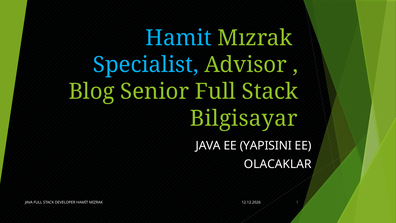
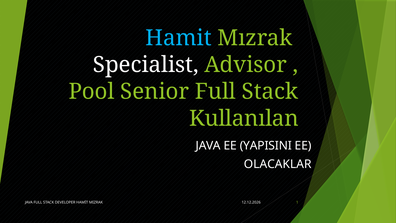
Specialist colour: light blue -> white
Blog: Blog -> Pool
Bilgisayar: Bilgisayar -> Kullanılan
